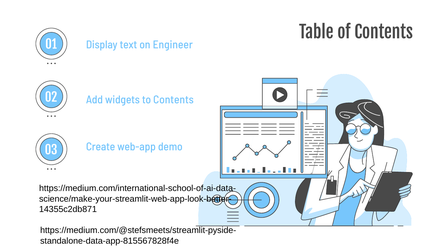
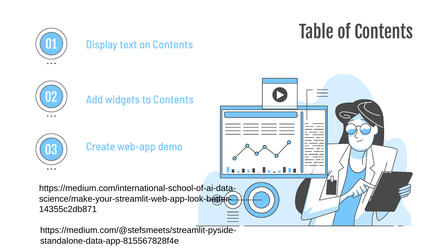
on Engineer: Engineer -> Contents
